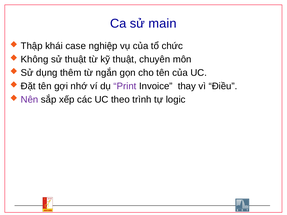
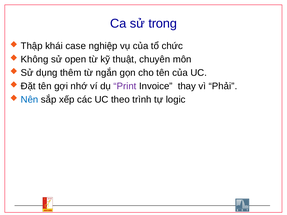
main: main -> trong
sử thuật: thuật -> open
Điều: Điều -> Phải
Nên colour: purple -> blue
